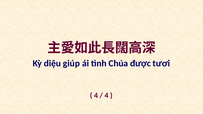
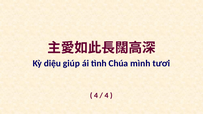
được: được -> mình
